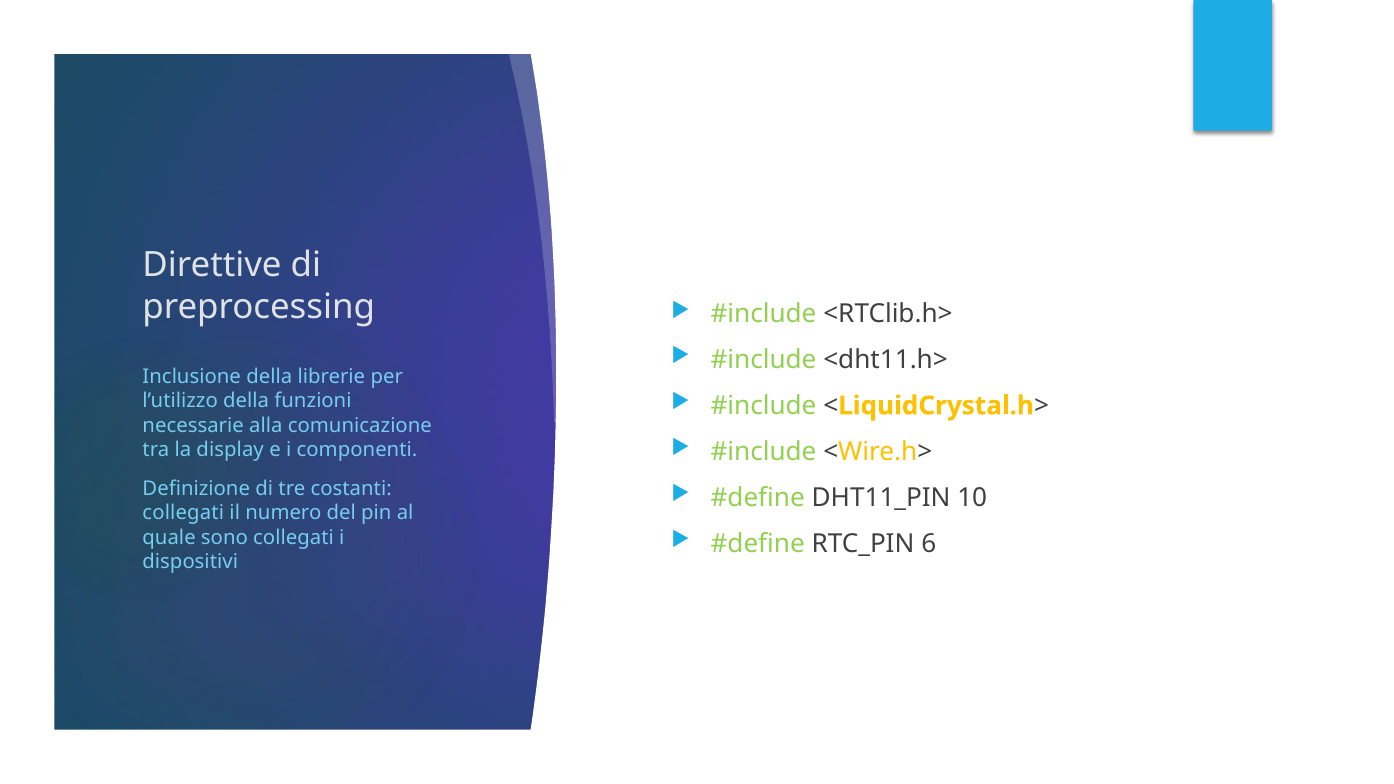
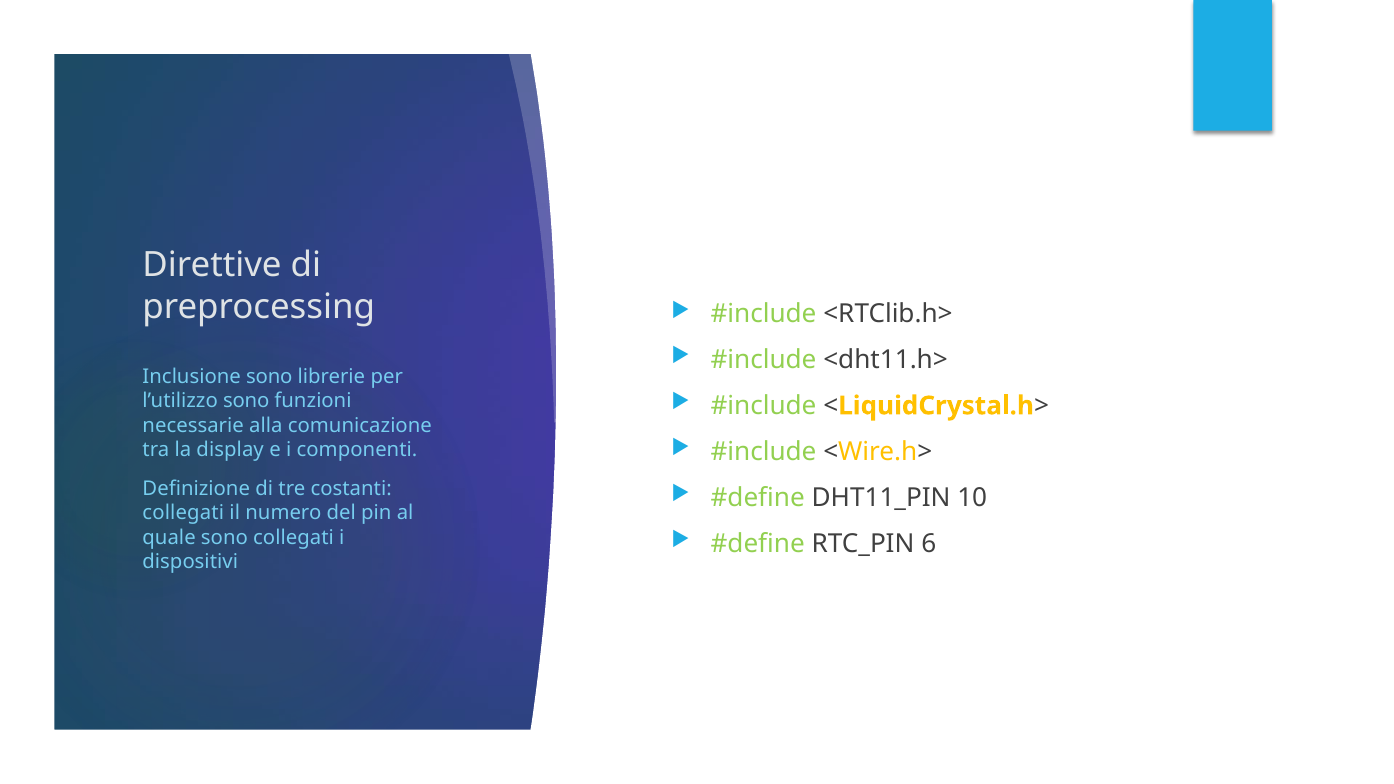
Inclusione della: della -> sono
l’utilizzo della: della -> sono
